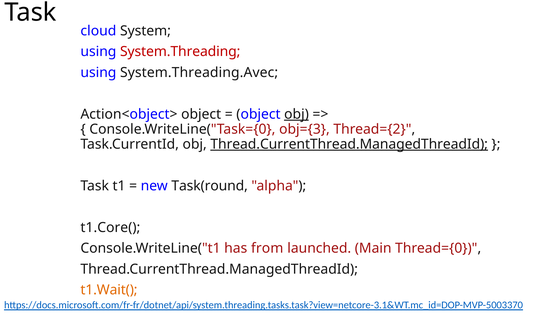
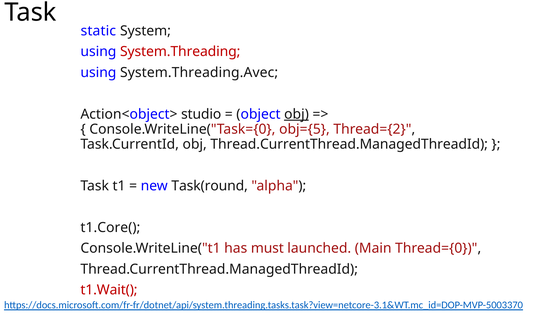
cloud: cloud -> static
Action<object> object: object -> studio
obj={3: obj={3 -> obj={5
Thread.CurrentThread.ManagedThreadId at (349, 144) underline: present -> none
from: from -> must
t1.Wait( colour: orange -> red
